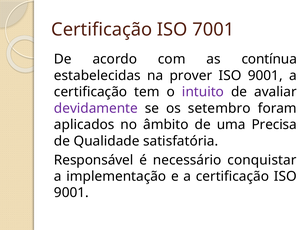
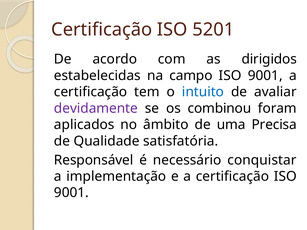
7001: 7001 -> 5201
contínua: contínua -> dirigidos
prover: prover -> campo
intuito colour: purple -> blue
setembro: setembro -> combinou
